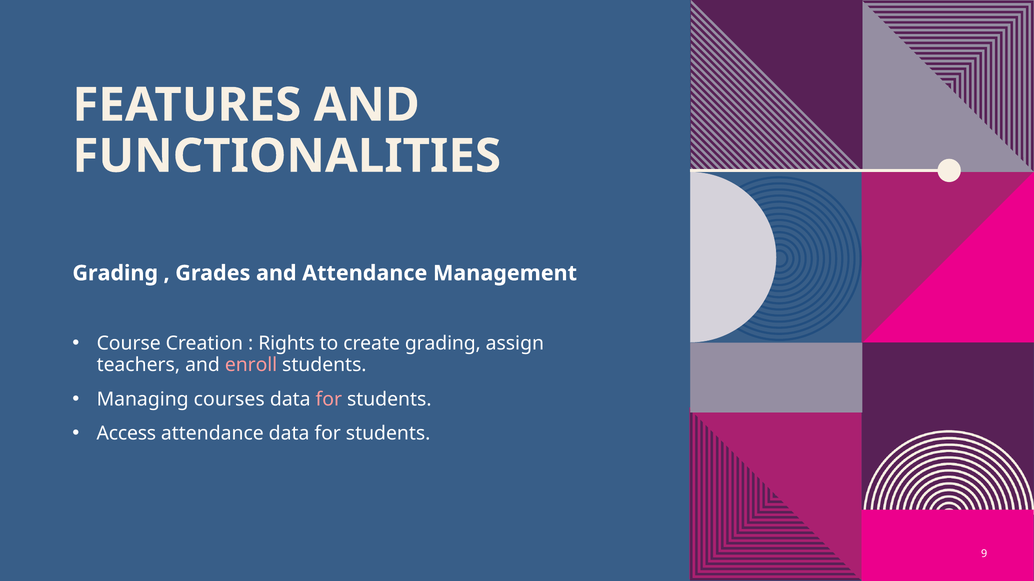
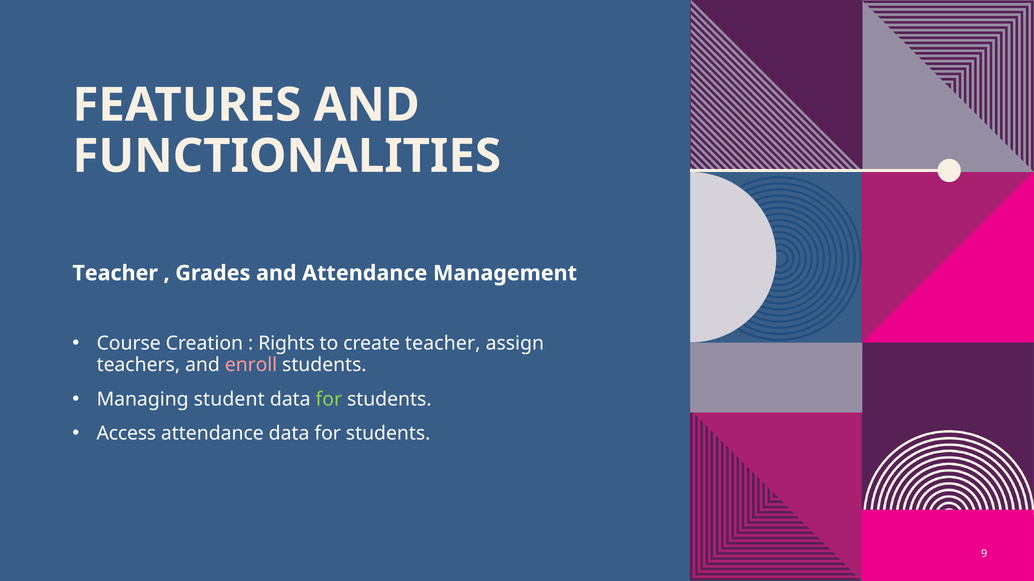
Grading at (115, 273): Grading -> Teacher
create grading: grading -> teacher
courses: courses -> student
for at (329, 400) colour: pink -> light green
